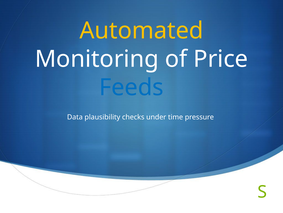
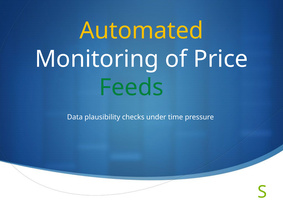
Feeds colour: blue -> green
